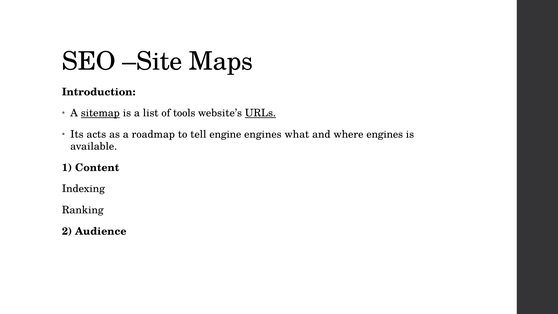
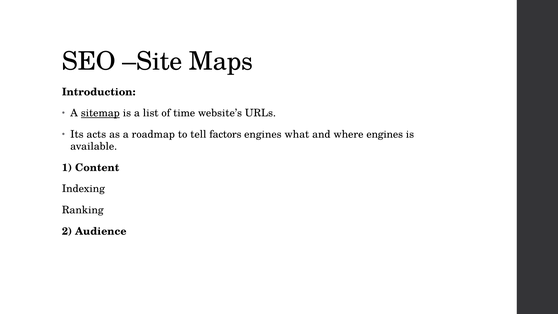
tools: tools -> time
URLs underline: present -> none
engine: engine -> factors
